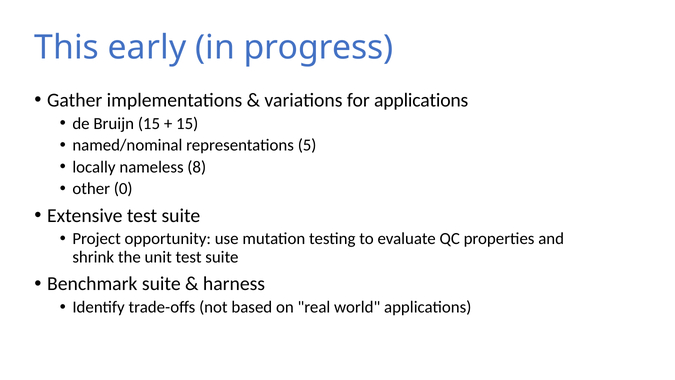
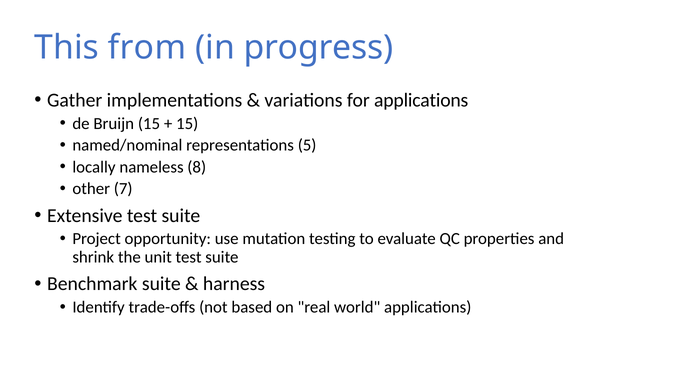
early: early -> from
0: 0 -> 7
